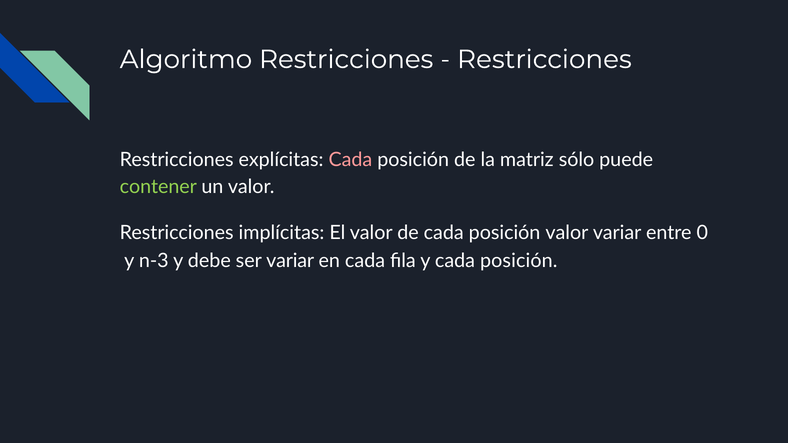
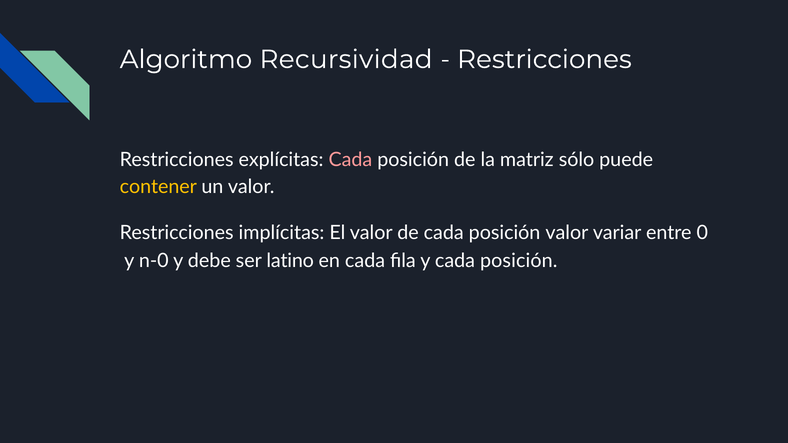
Algoritmo Restricciones: Restricciones -> Recursividad
contener colour: light green -> yellow
n-3: n-3 -> n-0
ser variar: variar -> latino
